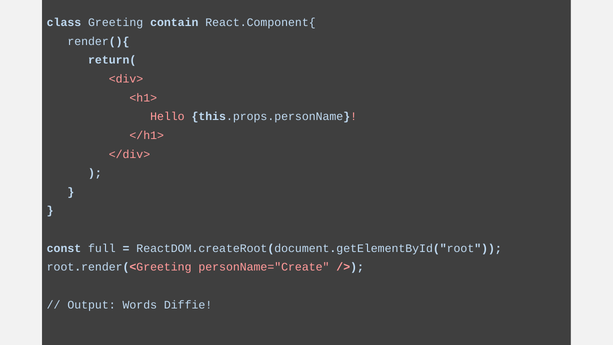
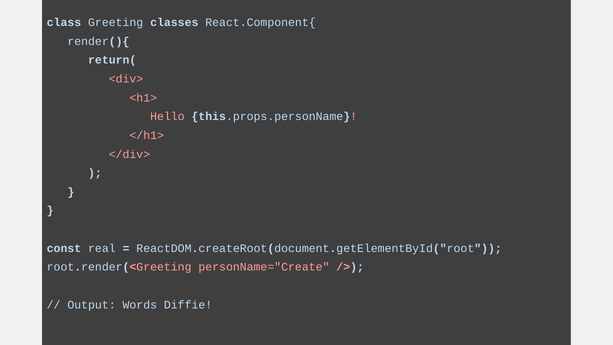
contain: contain -> classes
full: full -> real
